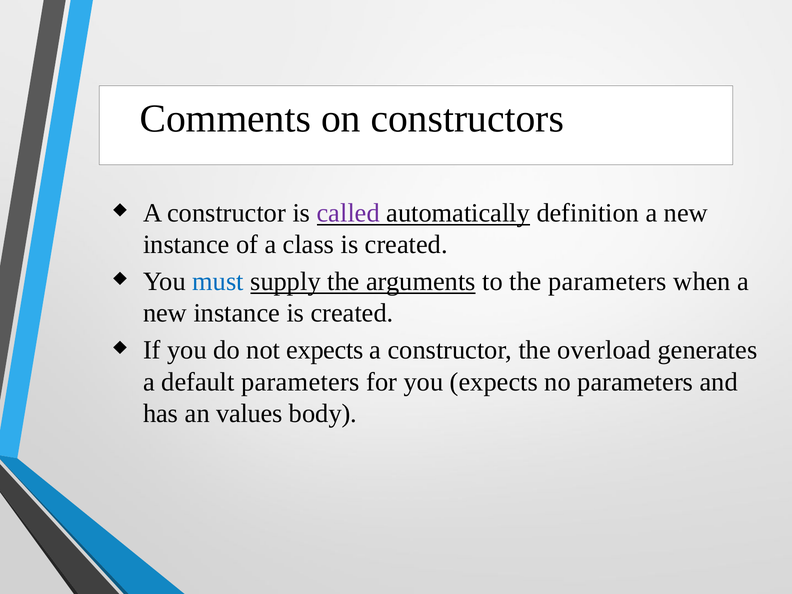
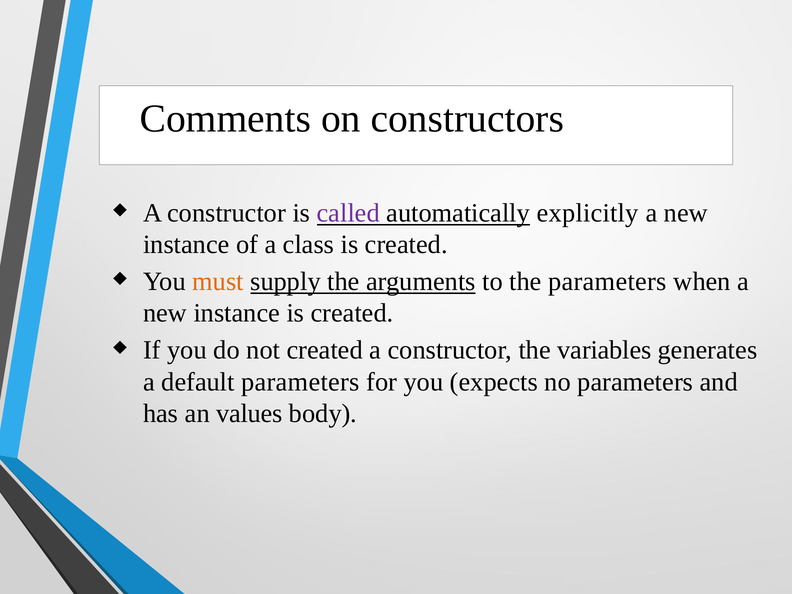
definition: definition -> explicitly
must colour: blue -> orange
not expects: expects -> created
overload: overload -> variables
